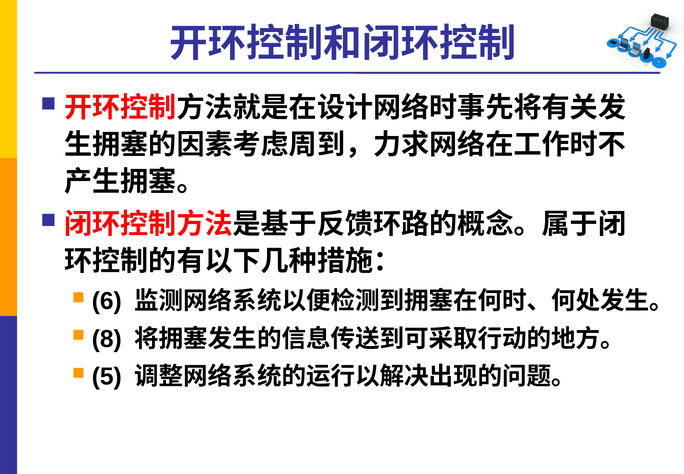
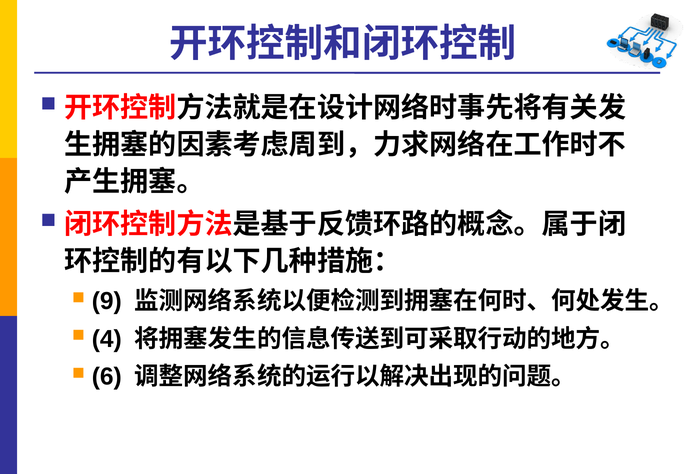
6: 6 -> 9
8: 8 -> 4
5: 5 -> 6
